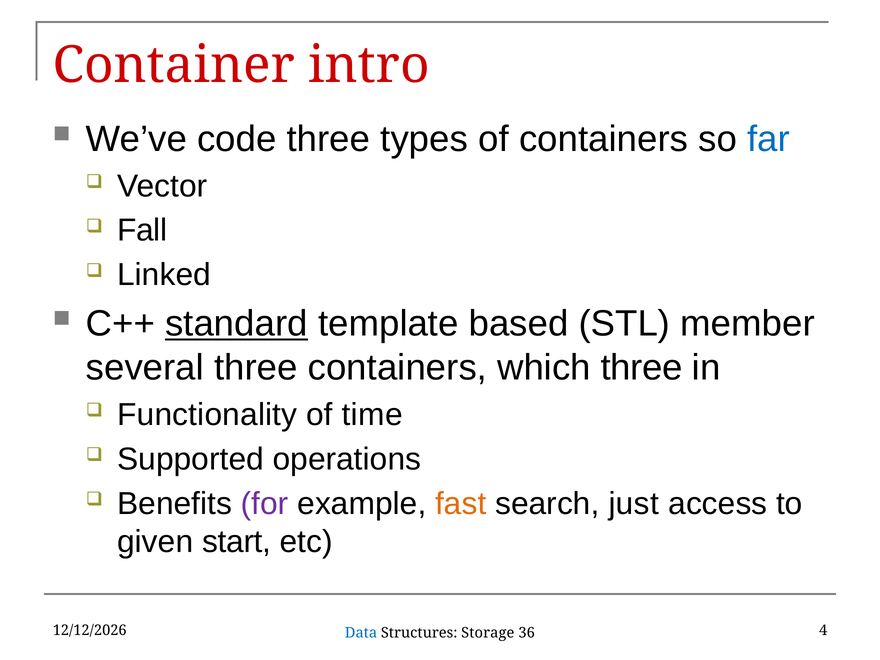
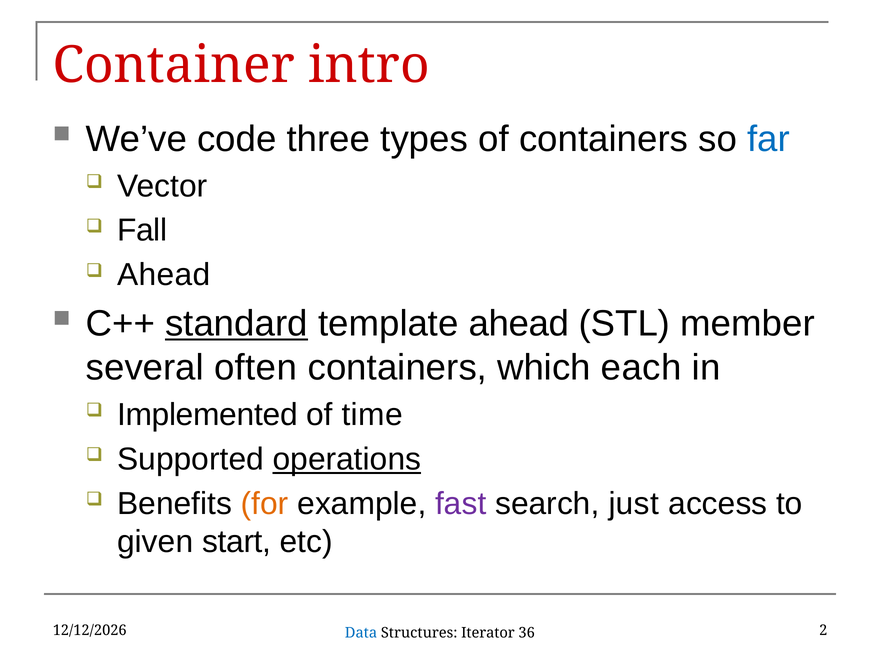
Linked at (164, 275): Linked -> Ahead
template based: based -> ahead
several three: three -> often
which three: three -> each
Functionality: Functionality -> Implemented
operations underline: none -> present
for colour: purple -> orange
fast colour: orange -> purple
4: 4 -> 2
Storage: Storage -> Iterator
